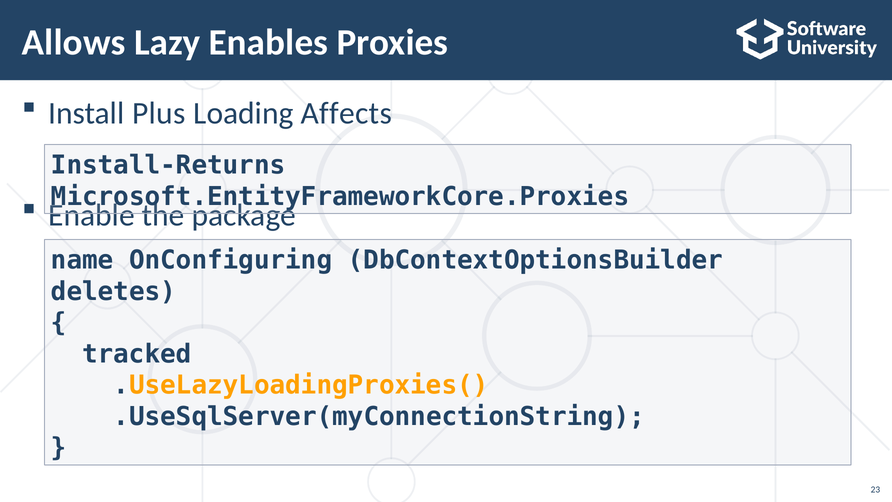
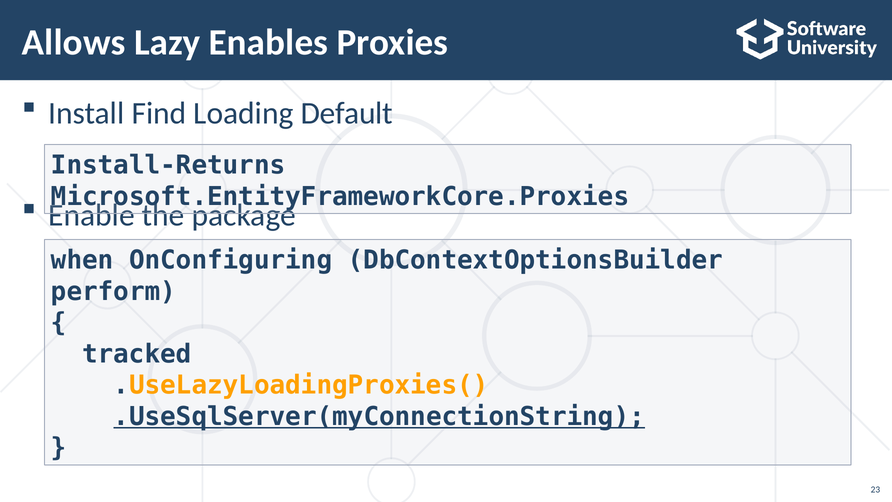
Plus: Plus -> Find
Affects: Affects -> Default
name: name -> when
deletes: deletes -> perform
.UseSqlServer(myConnectionString underline: none -> present
